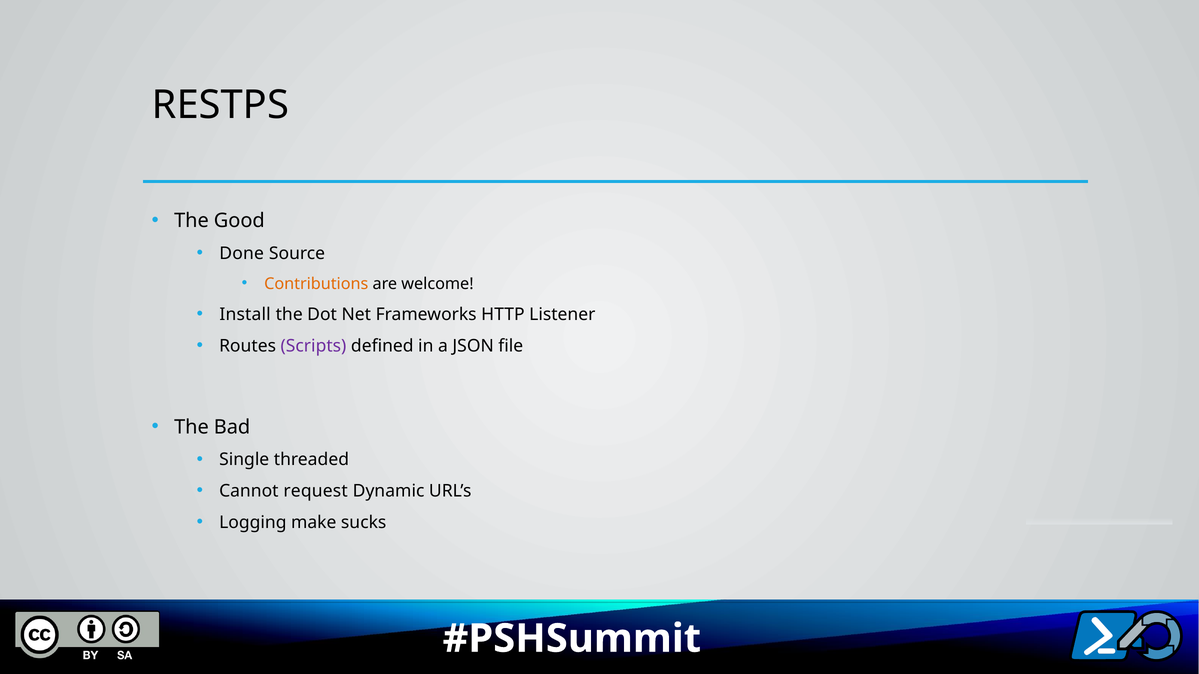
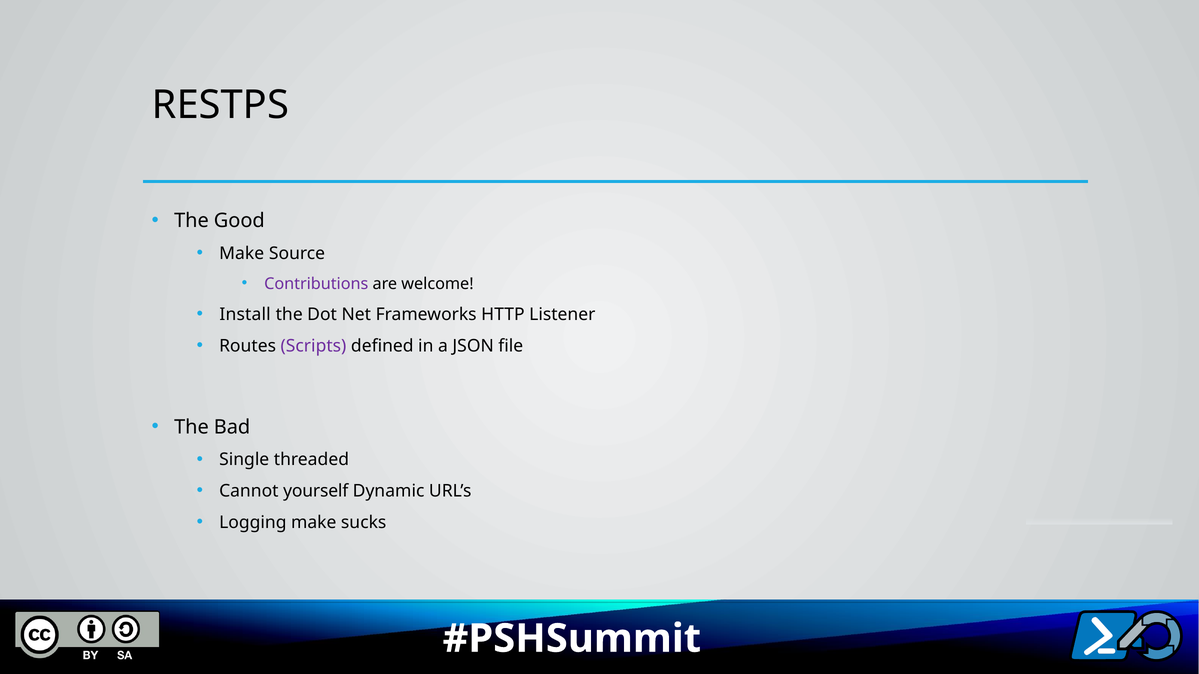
Done at (242, 254): Done -> Make
Contributions colour: orange -> purple
request: request -> yourself
